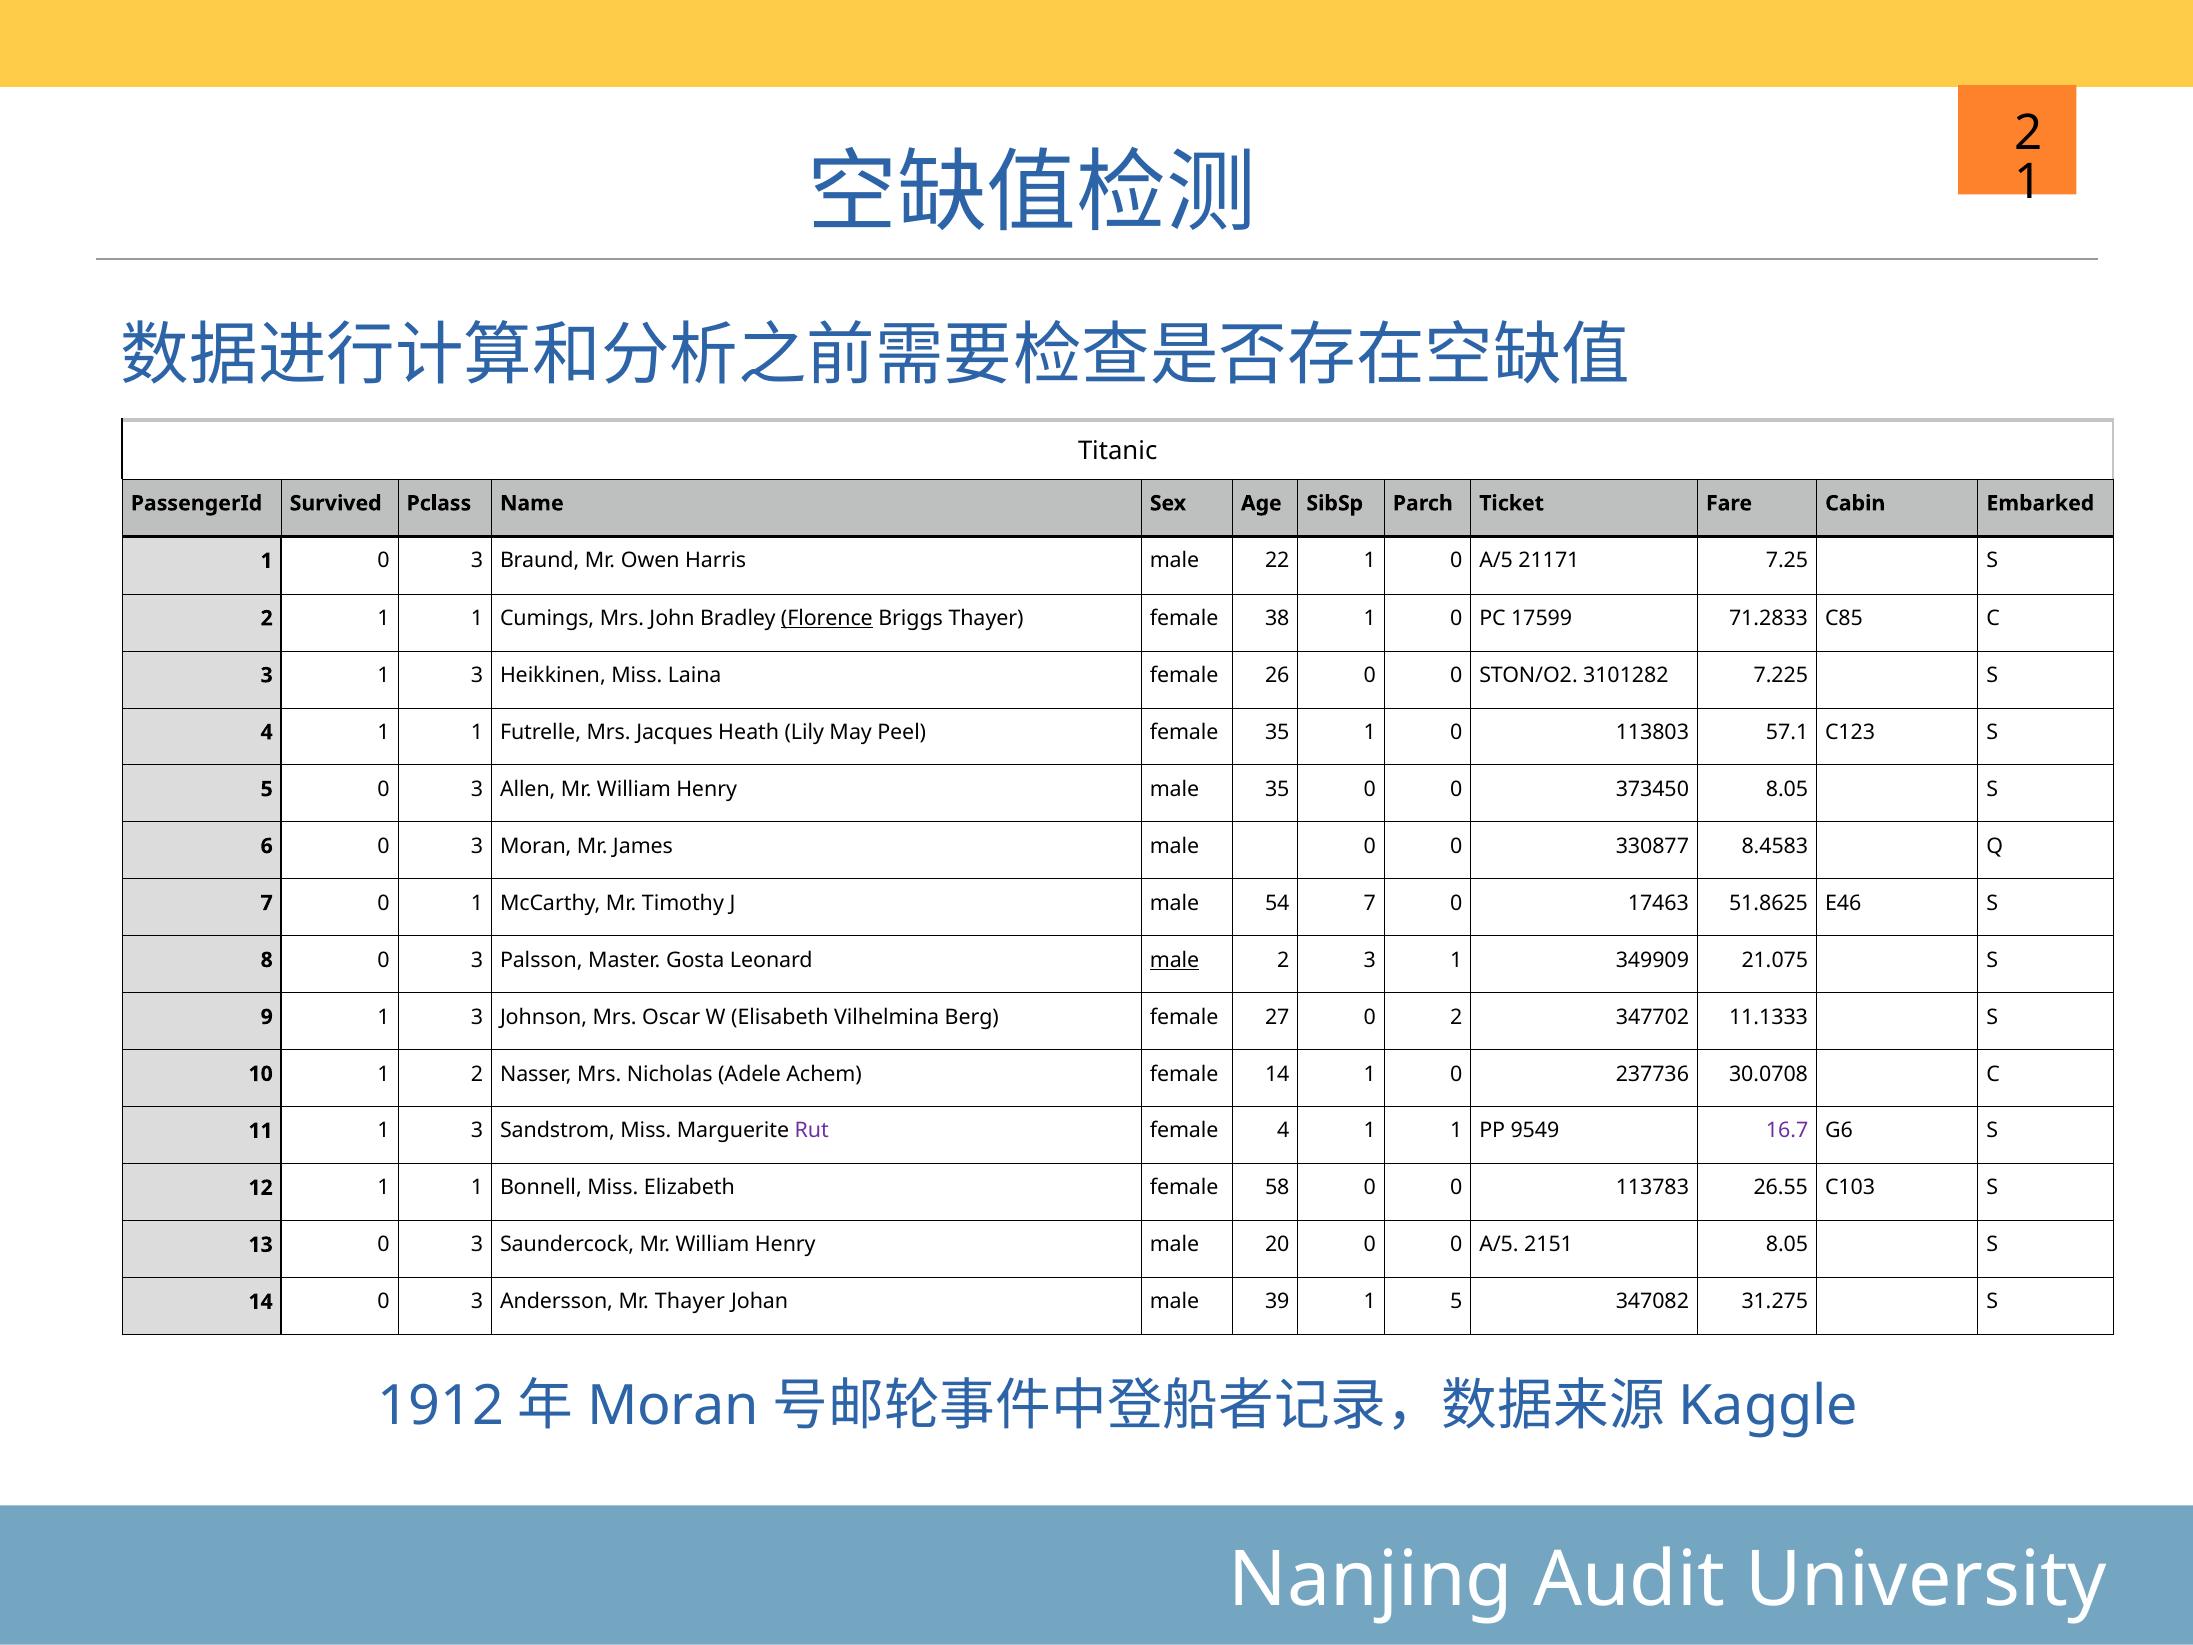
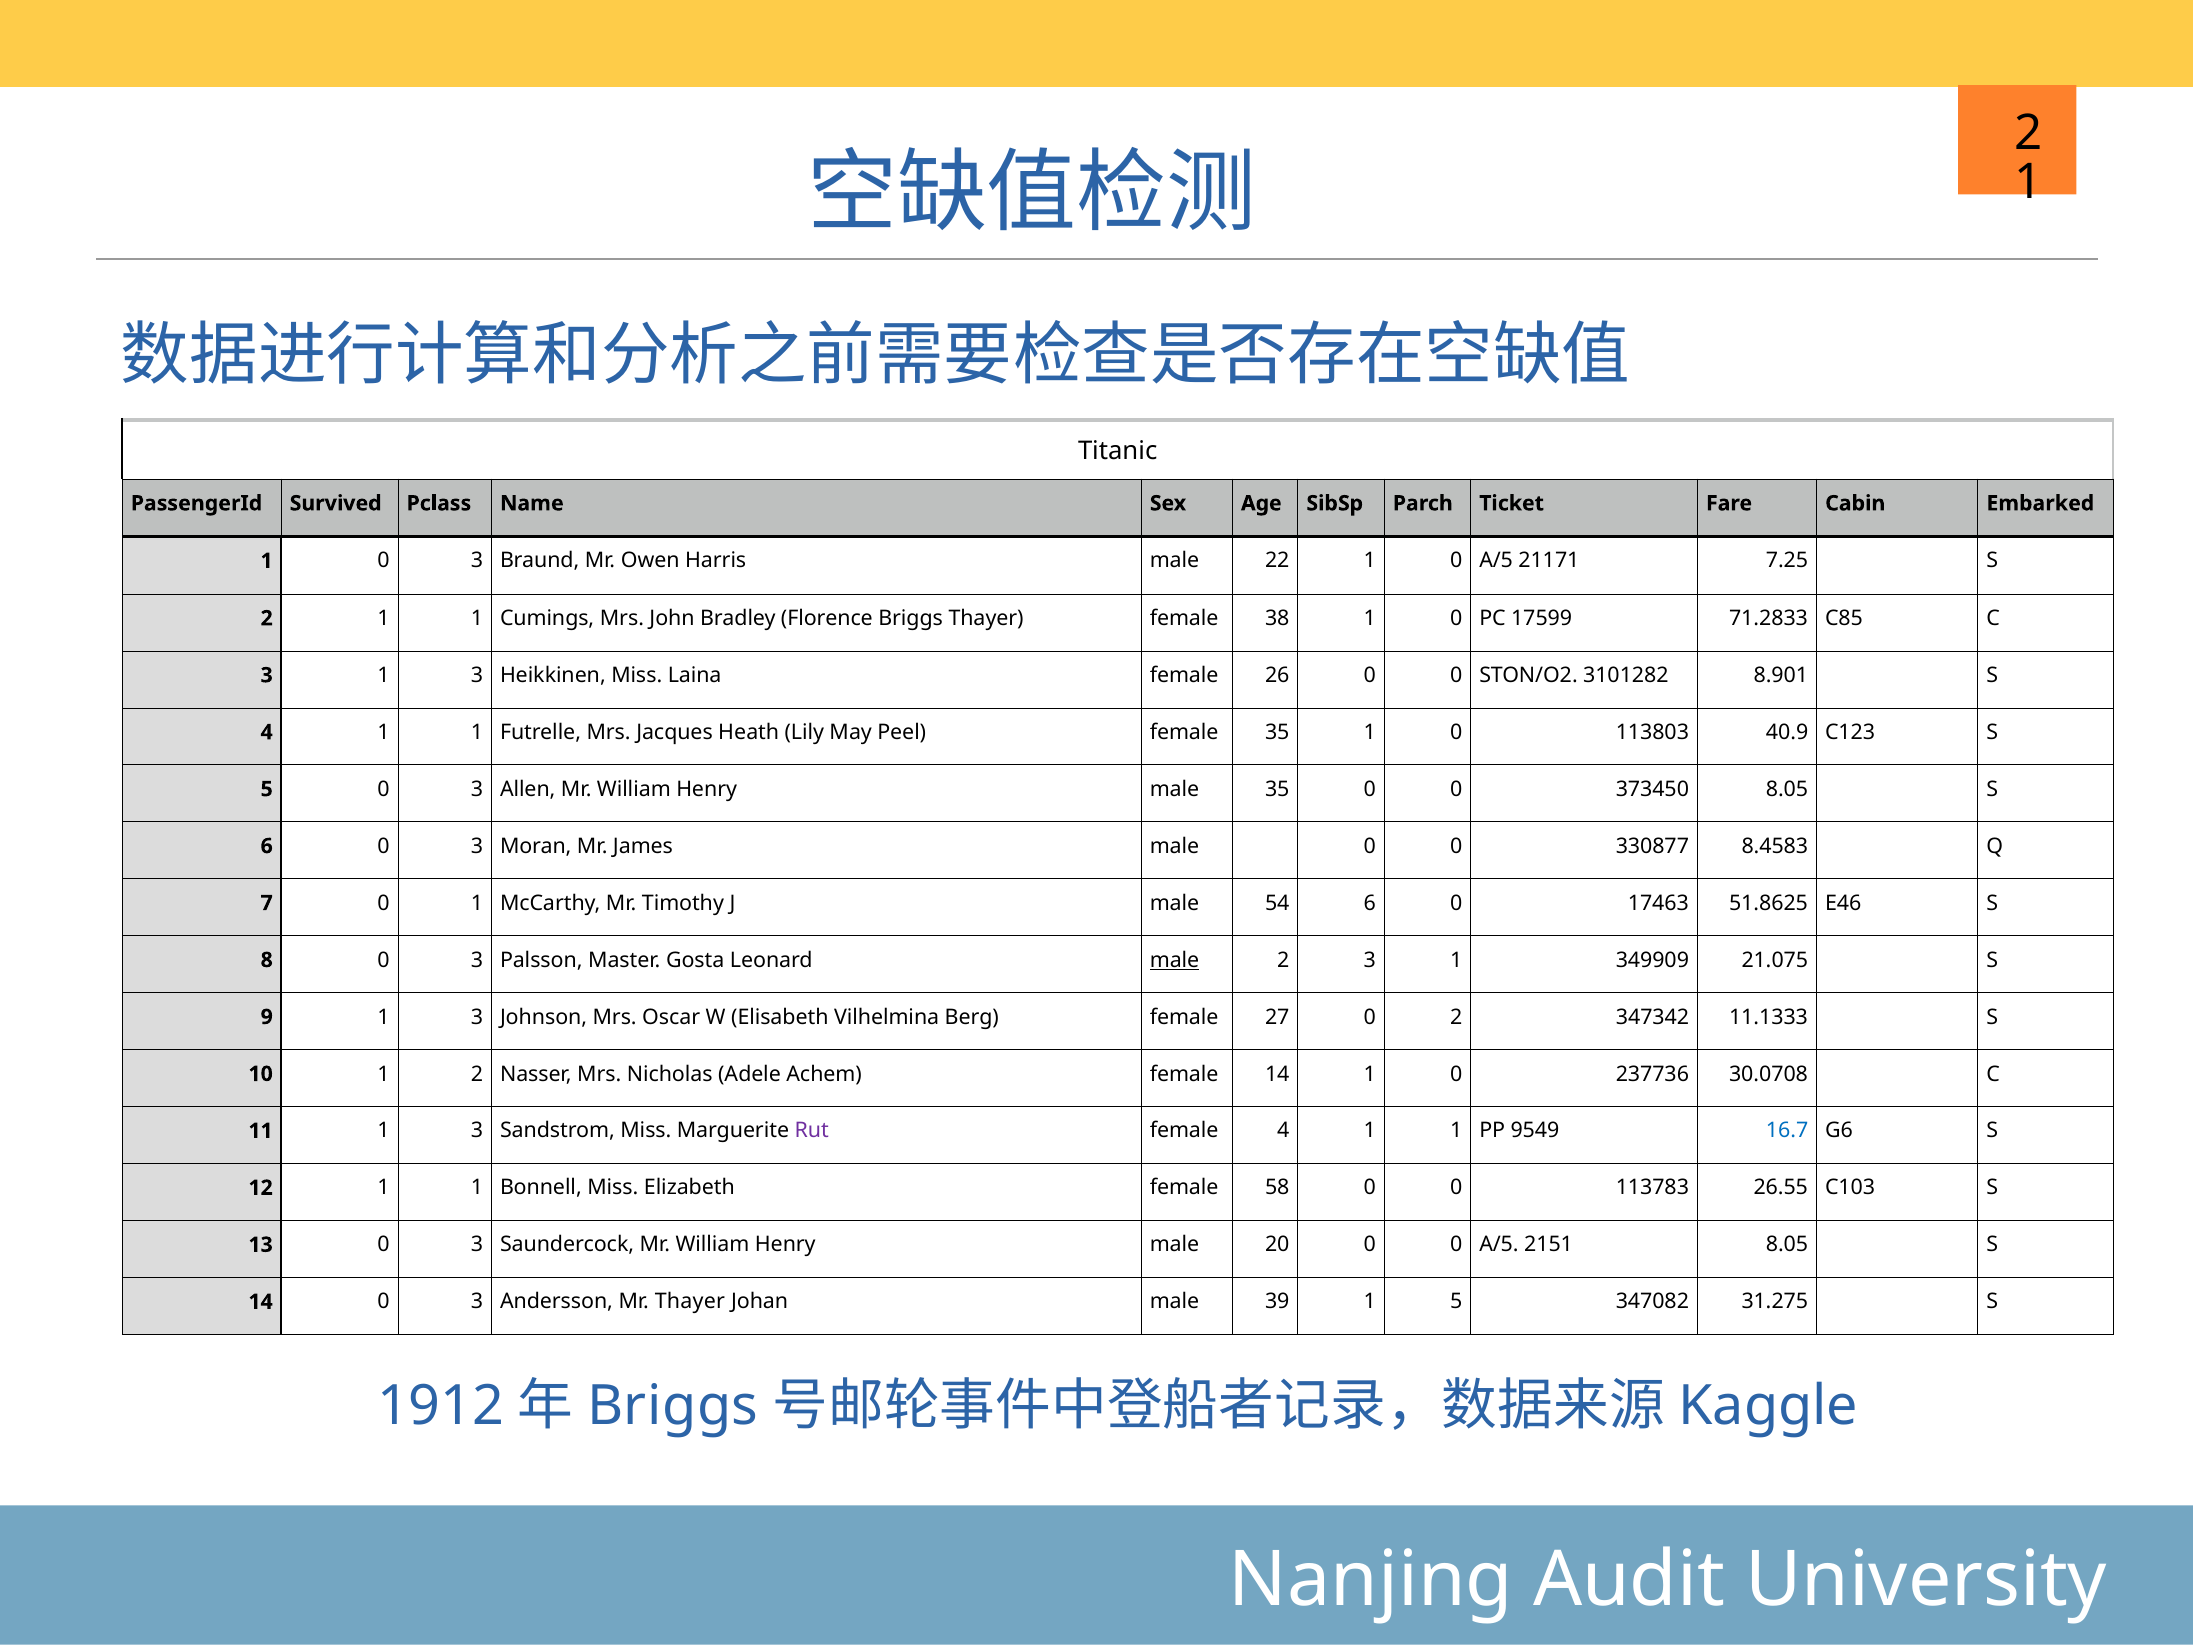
Florence underline: present -> none
7.225: 7.225 -> 8.901
57.1: 57.1 -> 40.9
54 7: 7 -> 6
347702: 347702 -> 347342
16.7 colour: purple -> blue
Moran at (673, 1406): Moran -> Briggs
